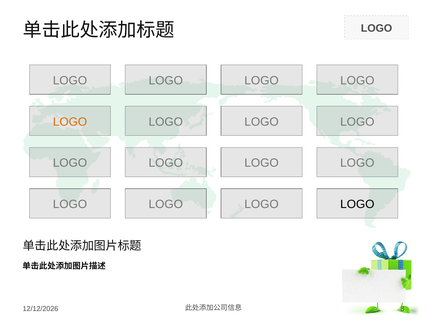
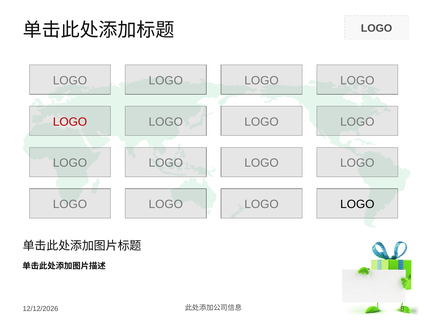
LOGO at (70, 121) colour: orange -> red
